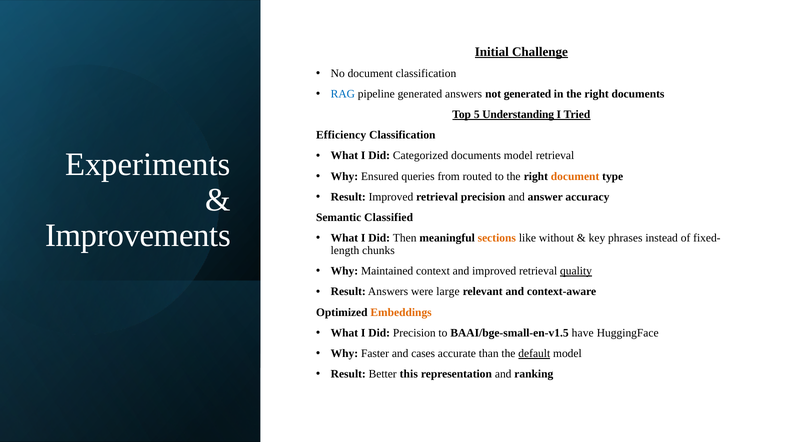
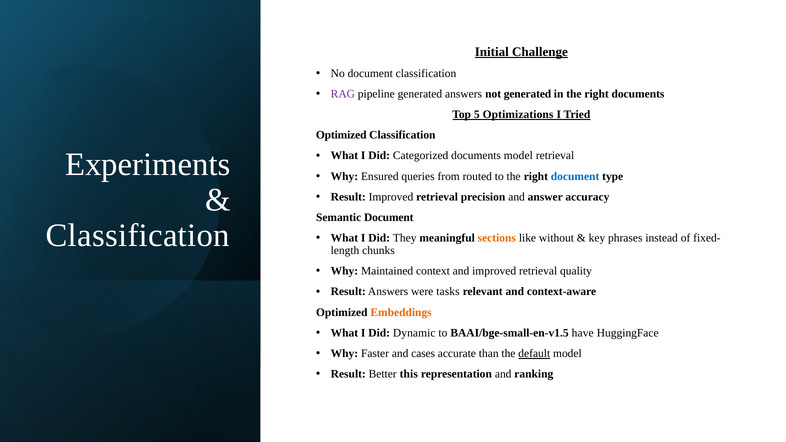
RAG colour: blue -> purple
Understanding: Understanding -> Optimizations
Efficiency at (341, 135): Efficiency -> Optimized
document at (575, 176) colour: orange -> blue
Semantic Classified: Classified -> Document
Improvements at (138, 235): Improvements -> Classification
Then: Then -> They
quality underline: present -> none
large: large -> tasks
Did Precision: Precision -> Dynamic
